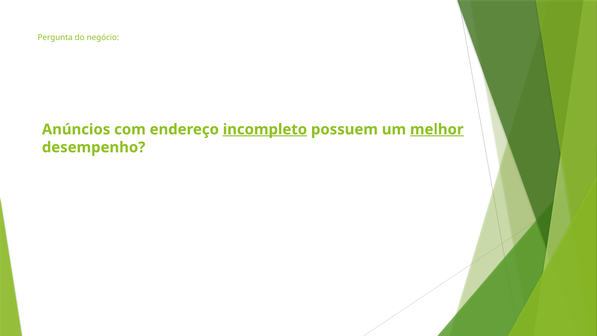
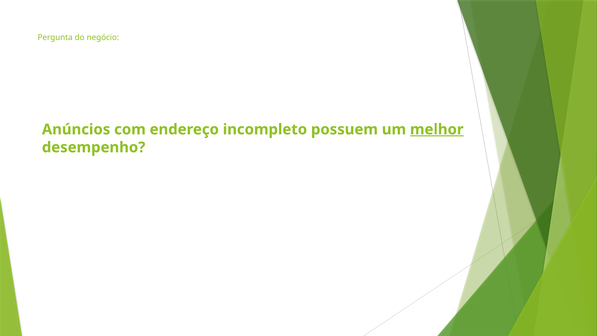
incompleto underline: present -> none
